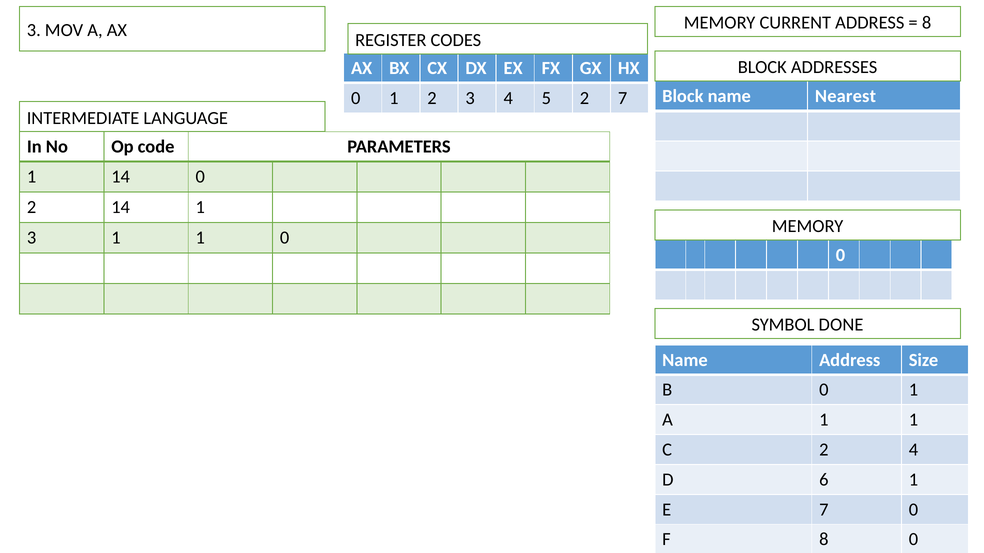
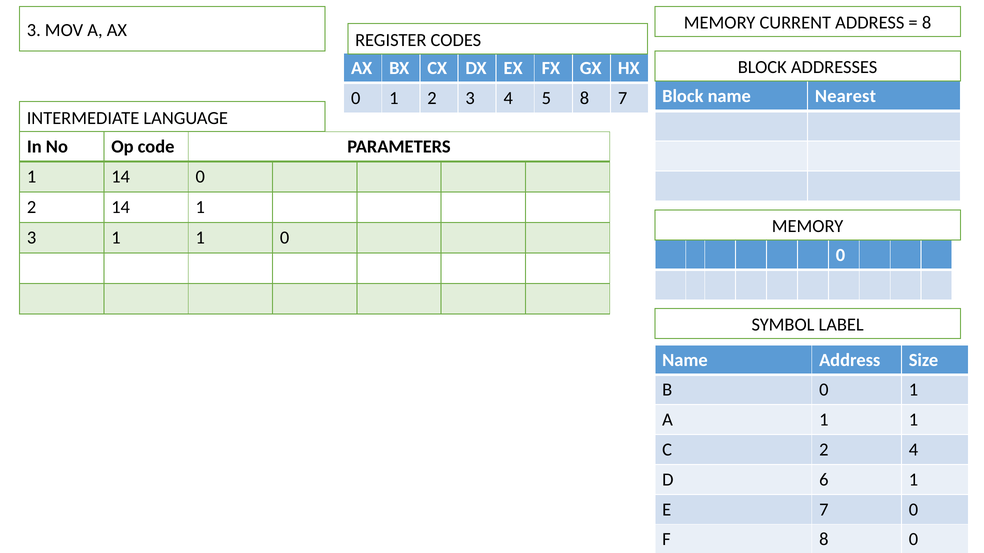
5 2: 2 -> 8
DONE: DONE -> LABEL
